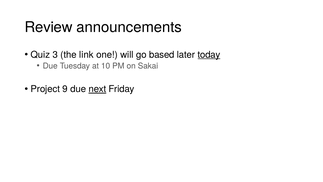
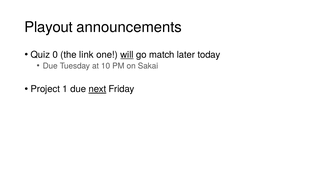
Review: Review -> Playout
3: 3 -> 0
will underline: none -> present
based: based -> match
today underline: present -> none
9: 9 -> 1
